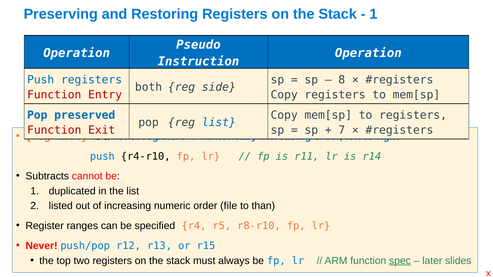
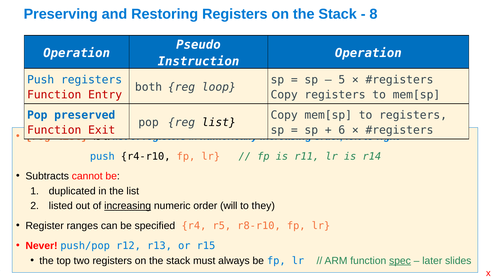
1 at (373, 14): 1 -> 8
8 at (342, 80): 8 -> 5
side: side -> loop
list at (219, 123) colour: blue -> black
7: 7 -> 6
increasing at (128, 206) underline: none -> present
file: file -> will
than: than -> they
